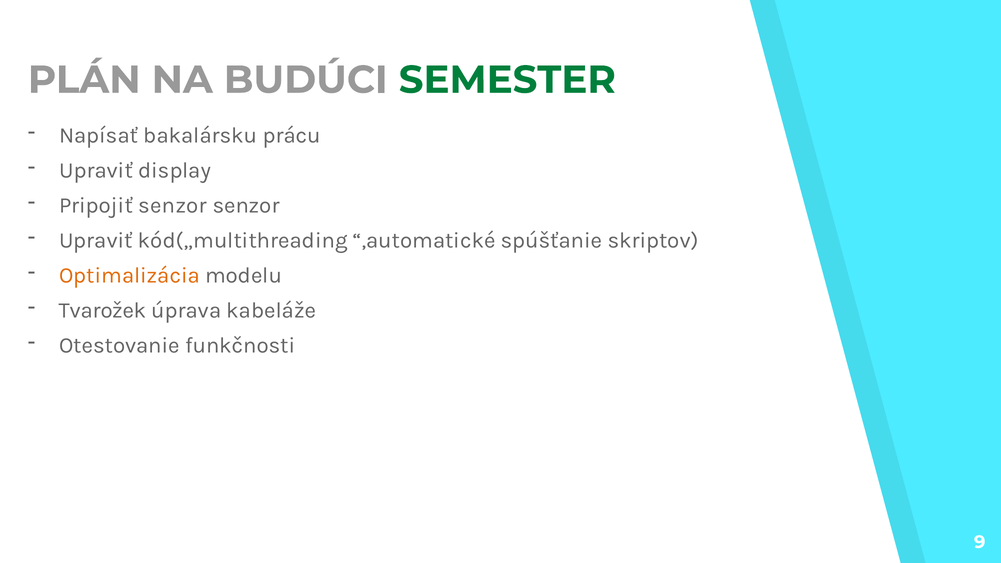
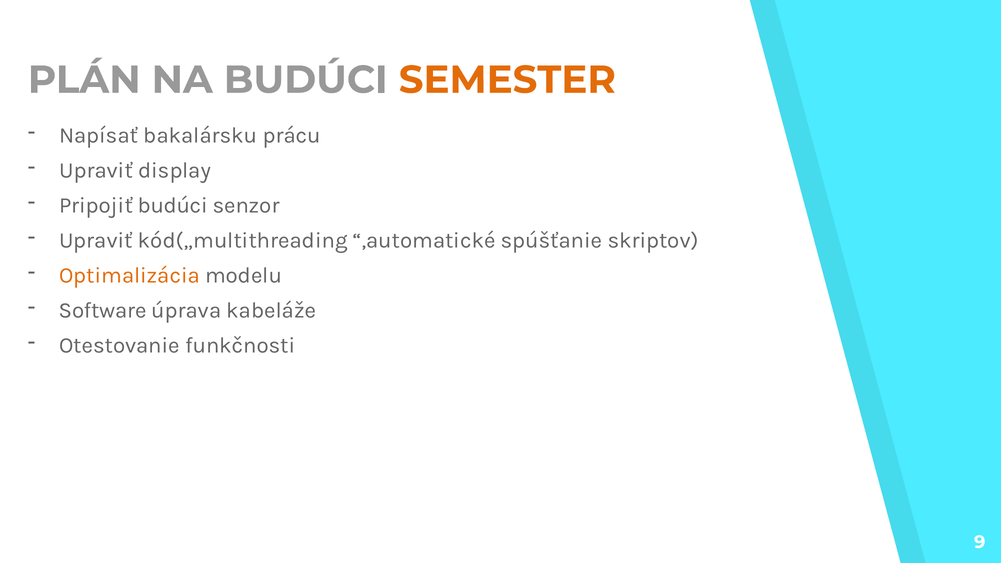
SEMESTER colour: green -> orange
Pripojiť senzor: senzor -> budúci
Tvarožek: Tvarožek -> Software
